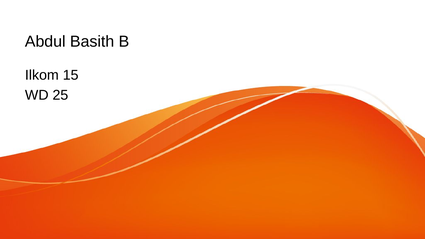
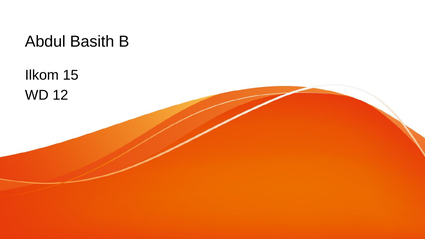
25: 25 -> 12
